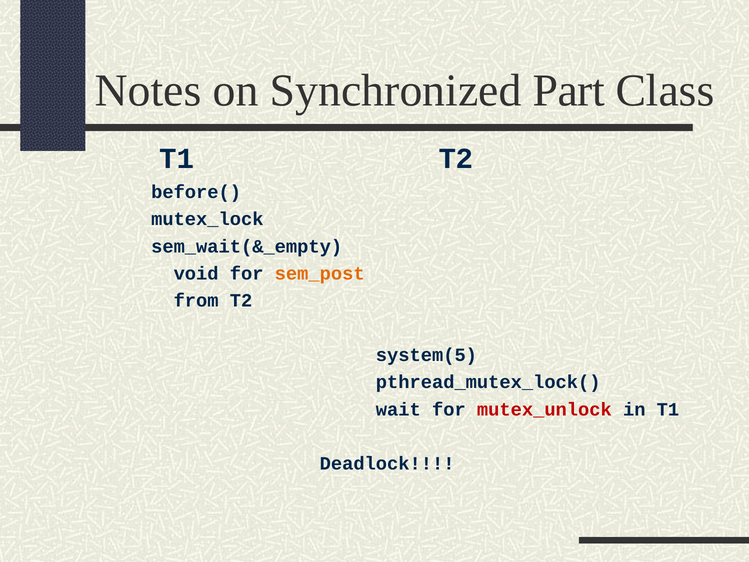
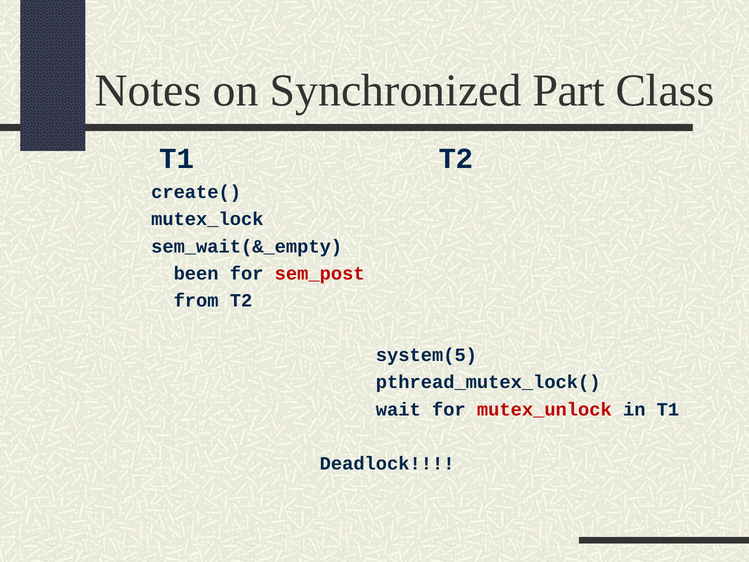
before(: before( -> create(
void: void -> been
sem_post colour: orange -> red
